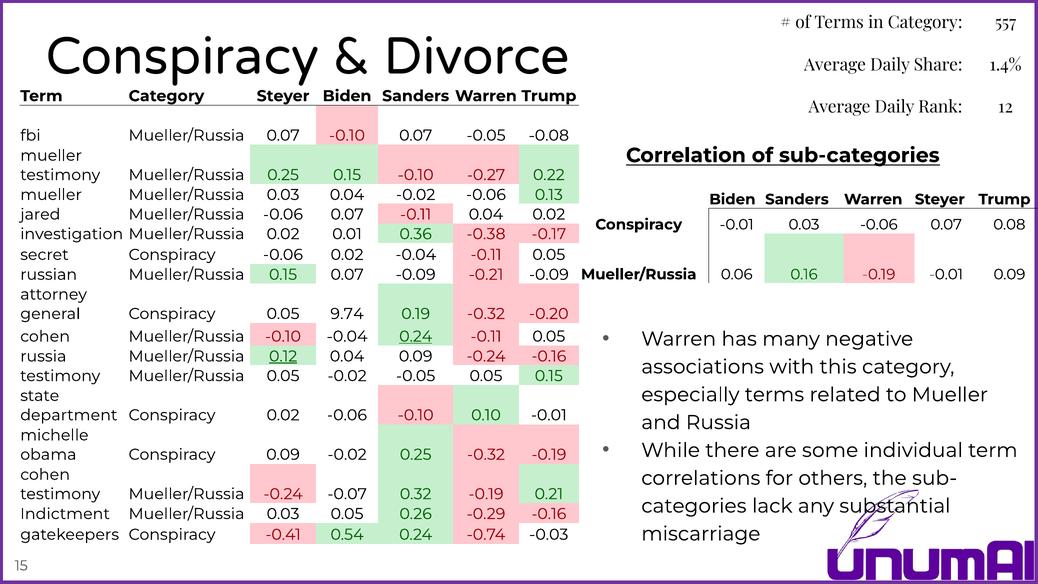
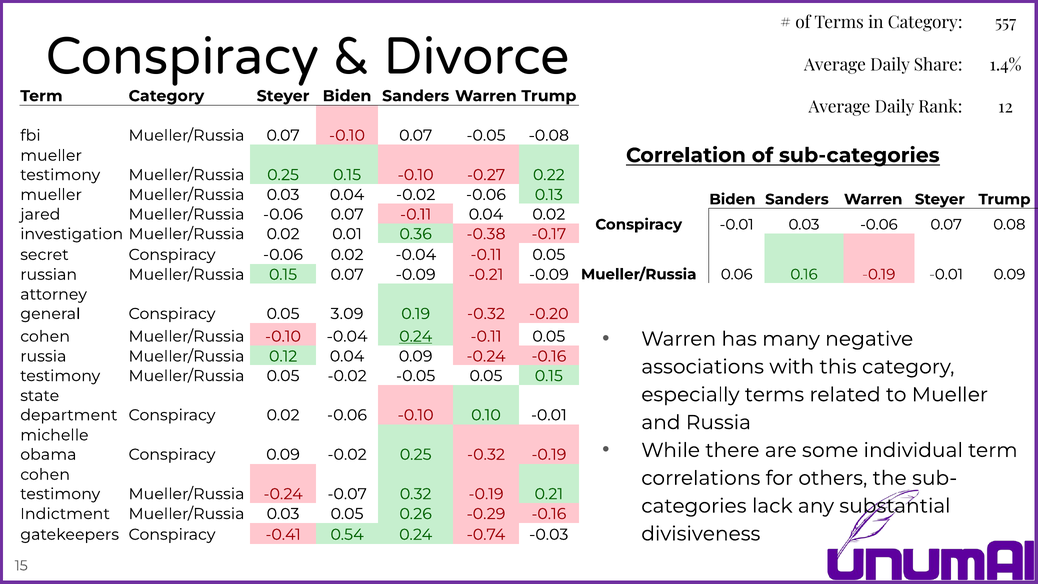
9.74: 9.74 -> 3.09
0.12 underline: present -> none
miscarriage: miscarriage -> divisiveness
